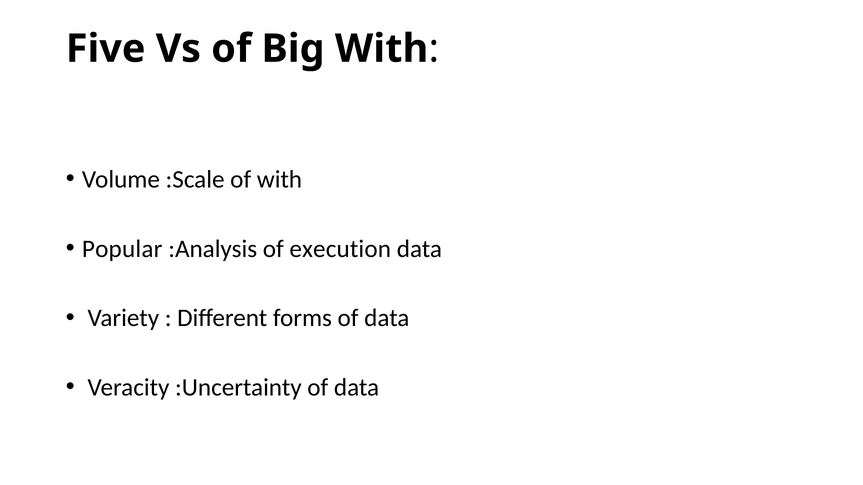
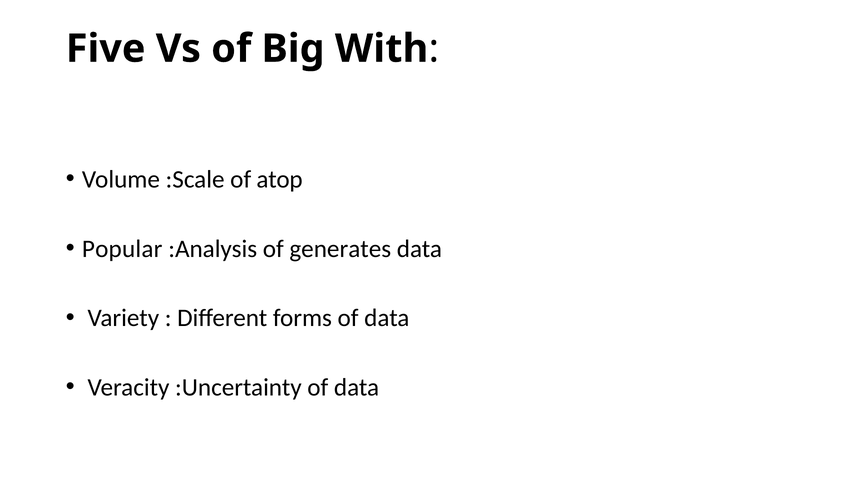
of with: with -> atop
execution: execution -> generates
